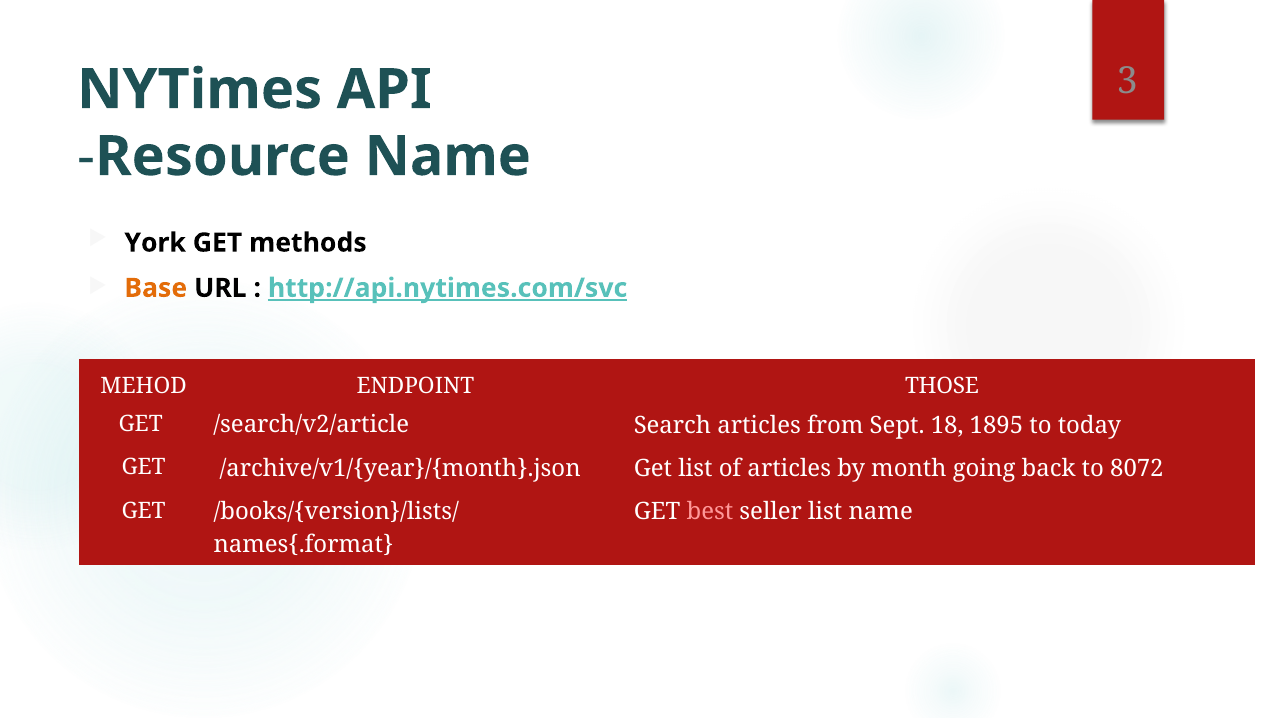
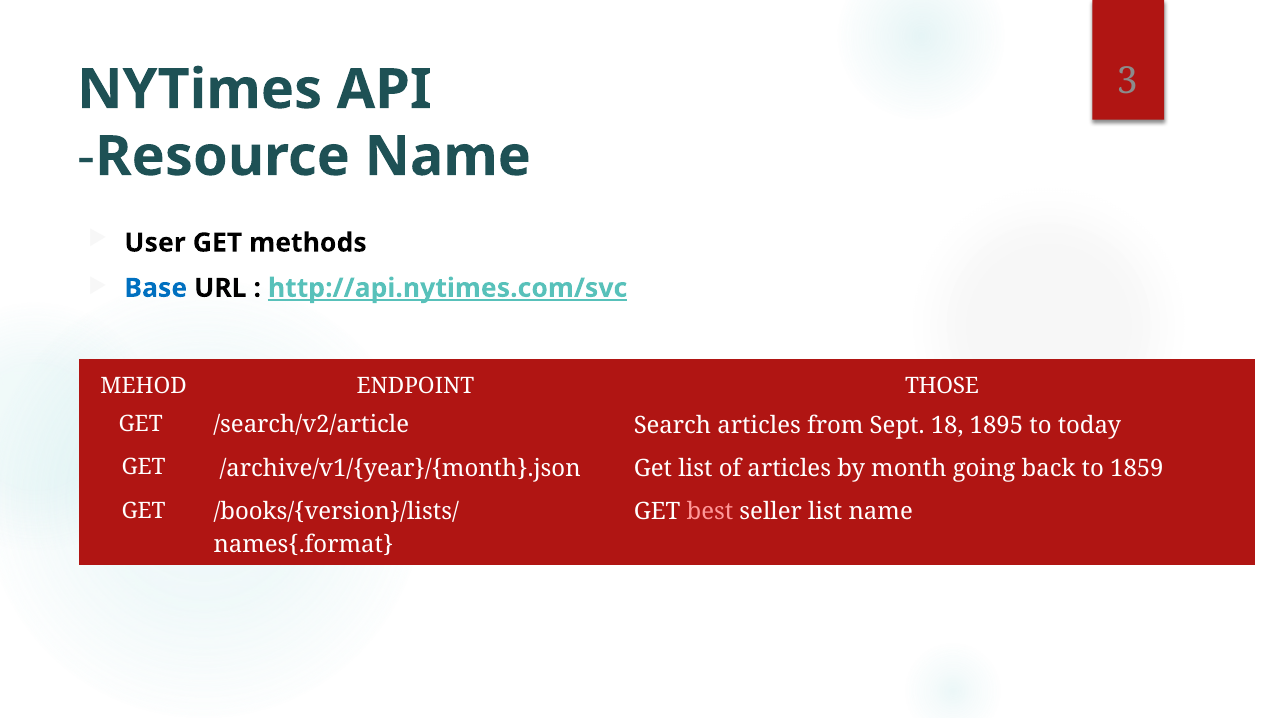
York: York -> User
Base colour: orange -> blue
8072: 8072 -> 1859
